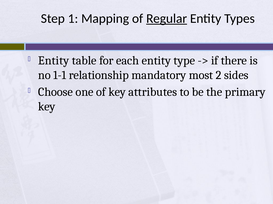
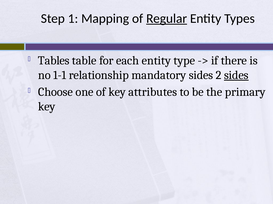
Entity at (54, 61): Entity -> Tables
mandatory most: most -> sides
sides at (236, 75) underline: none -> present
